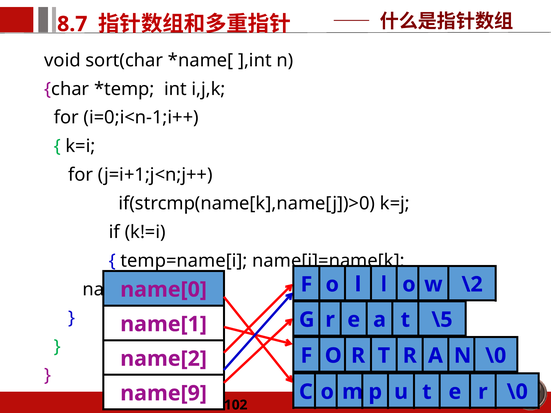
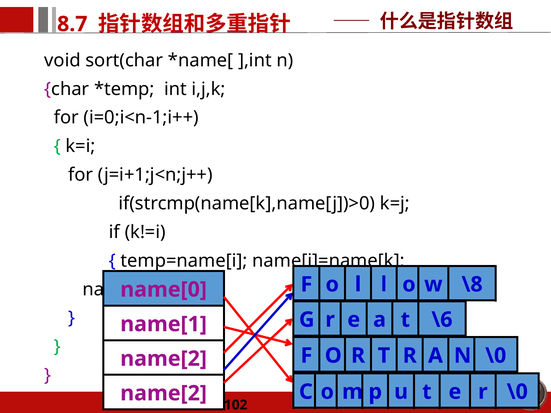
\2: \2 -> \8
\5: \5 -> \6
name[9 at (164, 394): name[9 -> name[2
